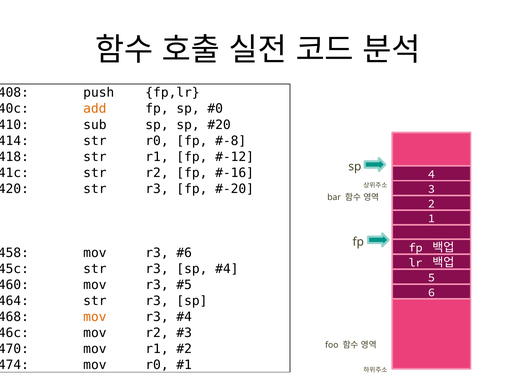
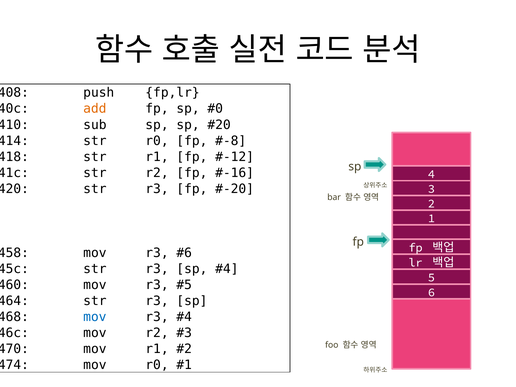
mov at (95, 317) colour: orange -> blue
